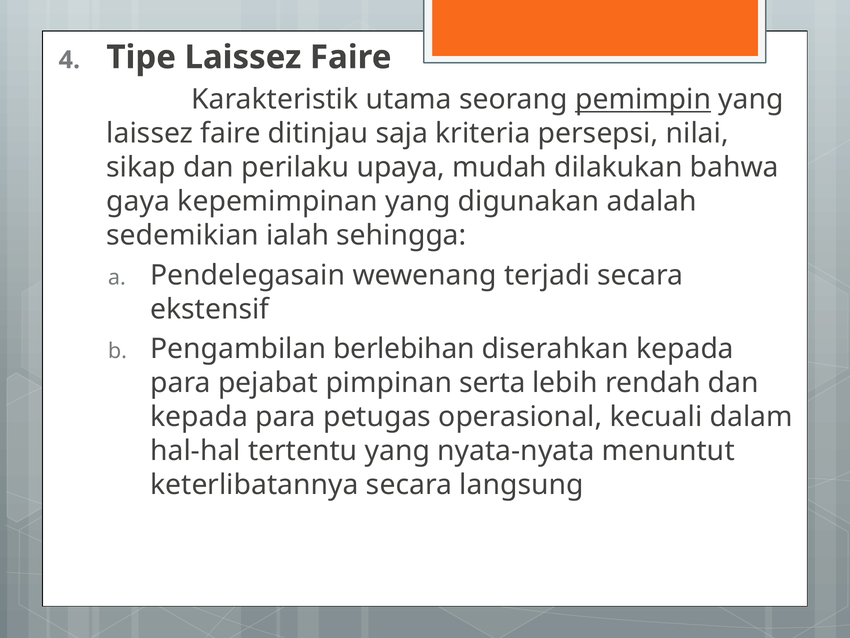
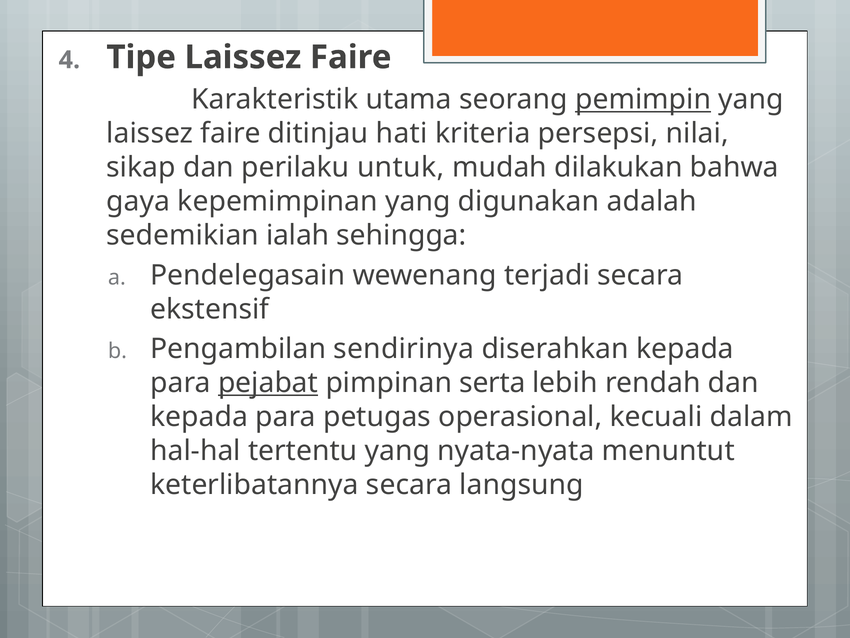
saja: saja -> hati
upaya: upaya -> untuk
berlebihan: berlebihan -> sendirinya
pejabat underline: none -> present
